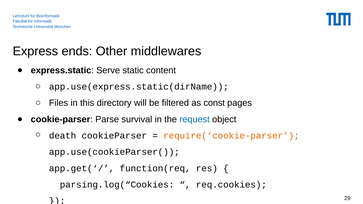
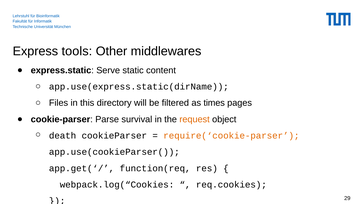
ends: ends -> tools
const: const -> times
request colour: blue -> orange
parsing.log(“Cookies: parsing.log(“Cookies -> webpack.log(“Cookies
